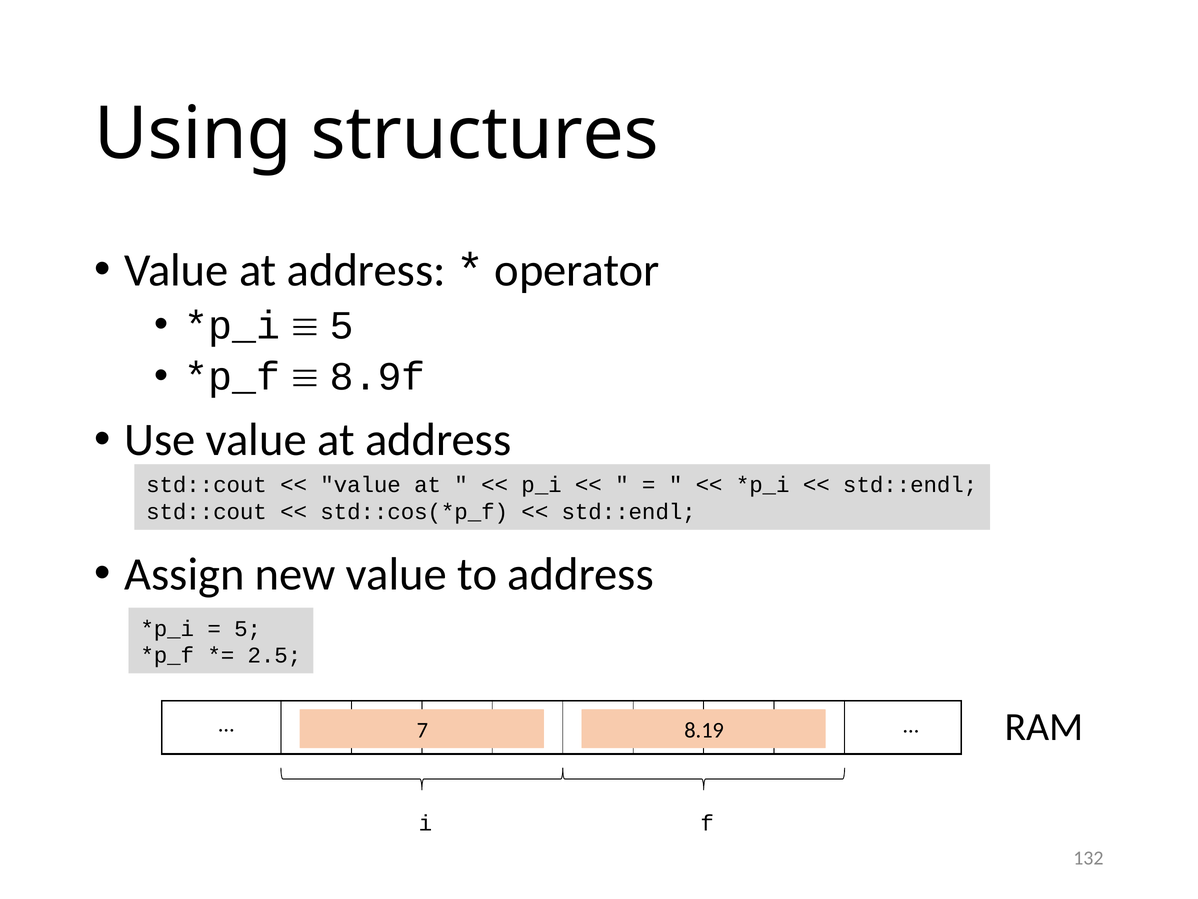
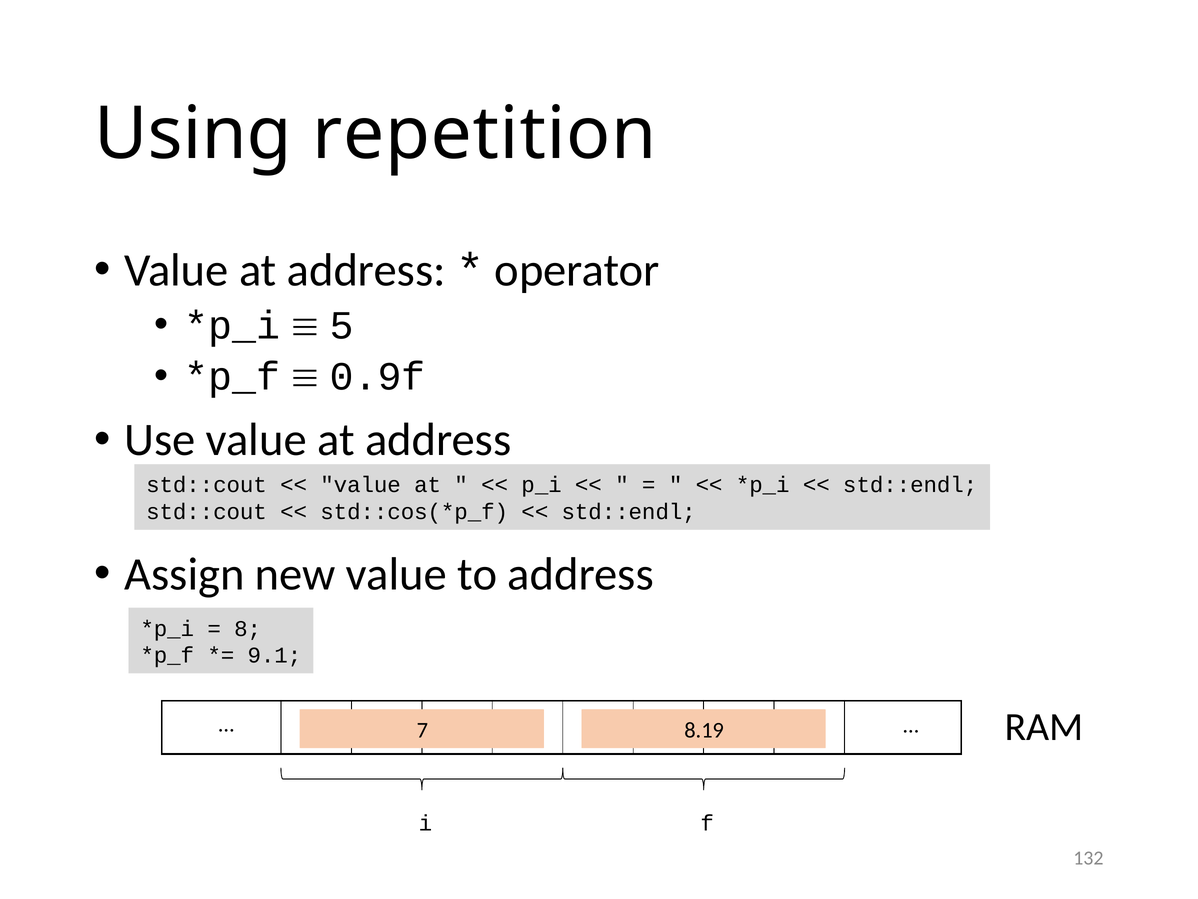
structures: structures -> repetition
8.9f: 8.9f -> 0.9f
5 at (248, 628): 5 -> 8
2.5: 2.5 -> 9.1
